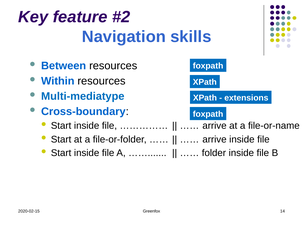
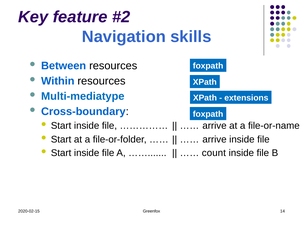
folder: folder -> count
